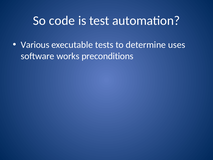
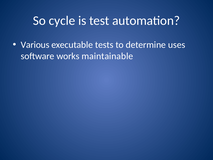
code: code -> cycle
preconditions: preconditions -> maintainable
